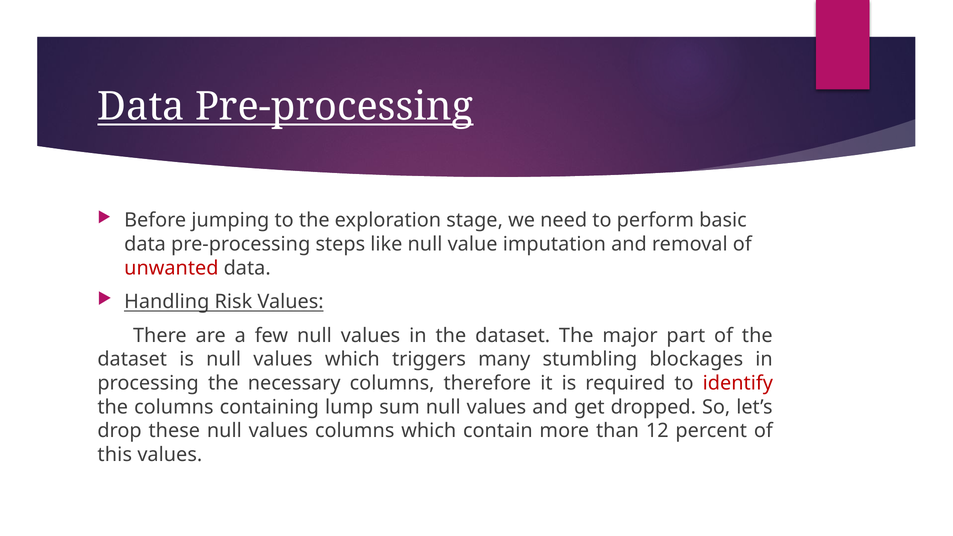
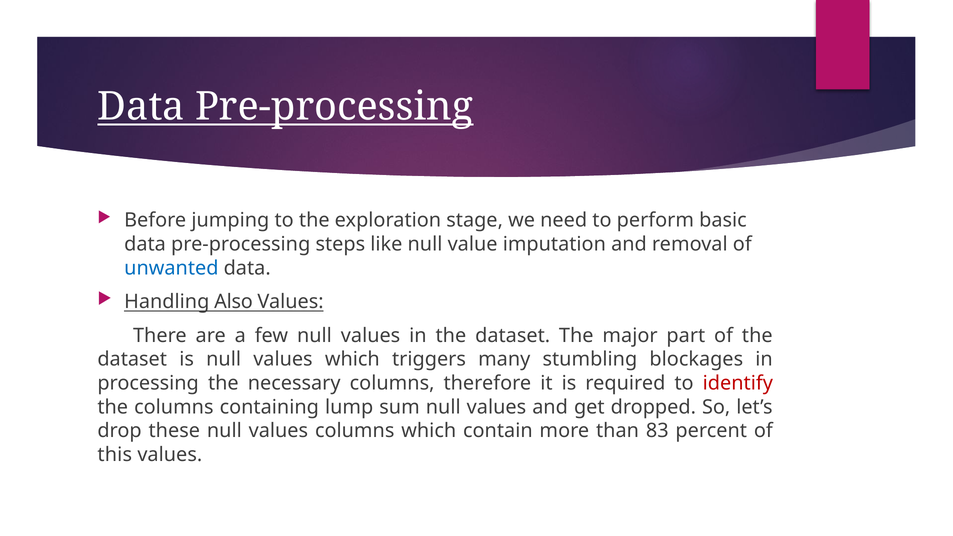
unwanted colour: red -> blue
Risk: Risk -> Also
12: 12 -> 83
